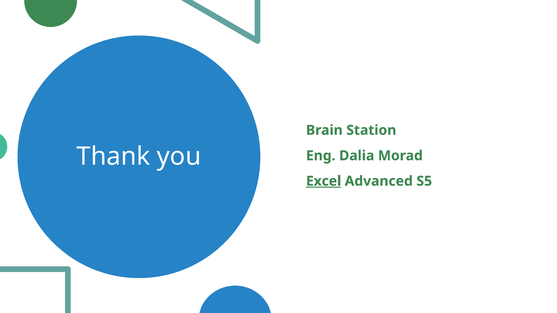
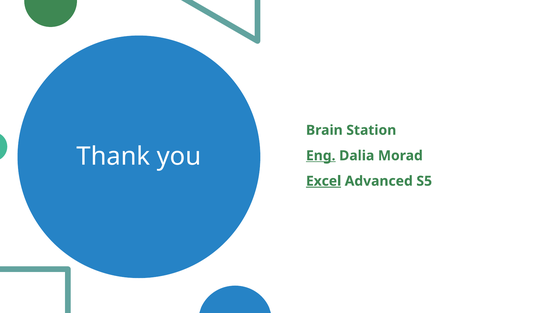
Eng underline: none -> present
